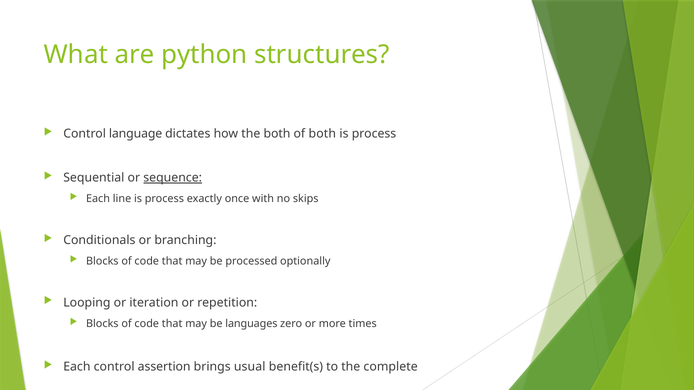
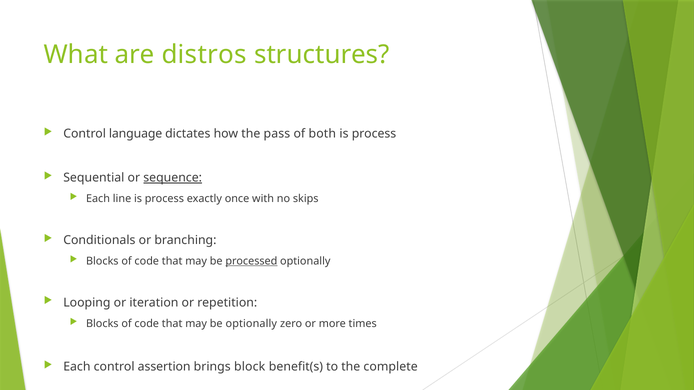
python: python -> distros
the both: both -> pass
processed underline: none -> present
be languages: languages -> optionally
usual: usual -> block
